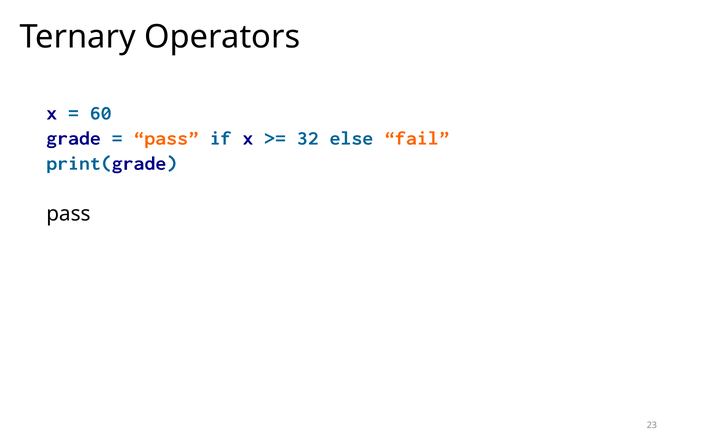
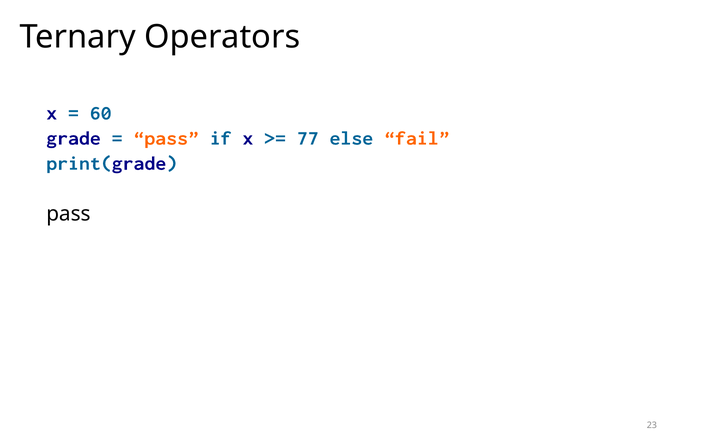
32: 32 -> 77
